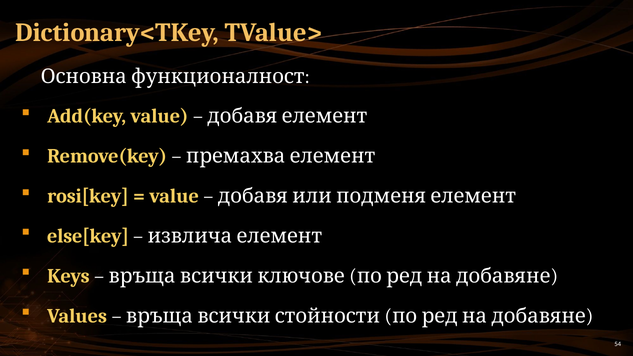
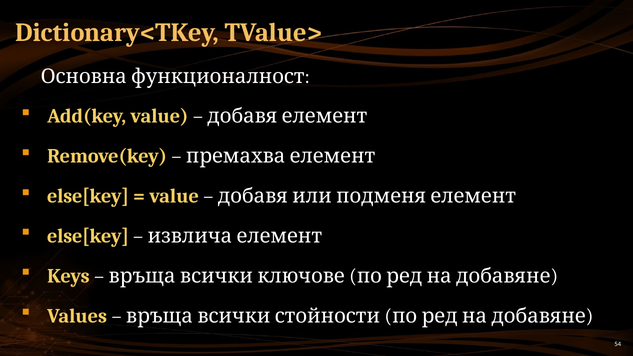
rosi[key at (88, 196): rosi[key -> else[key
